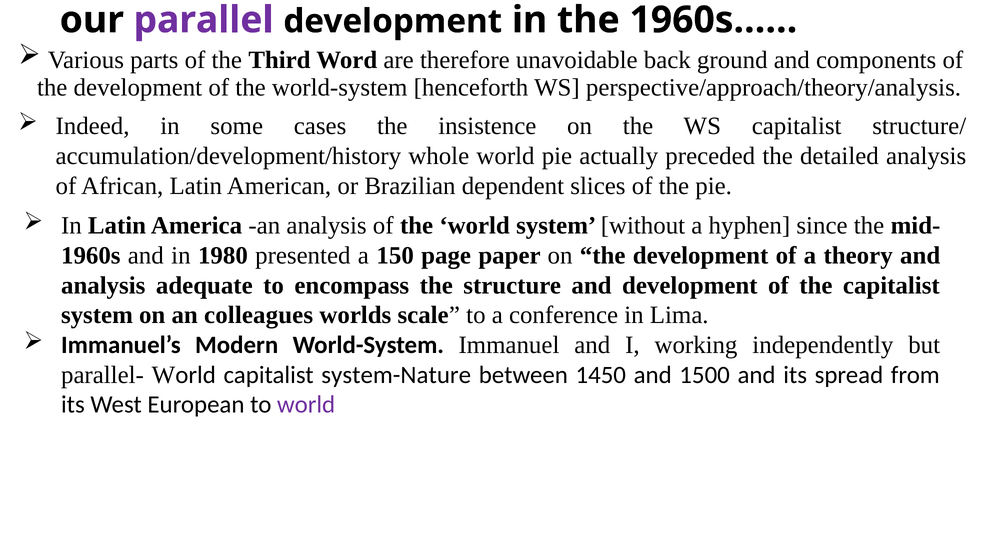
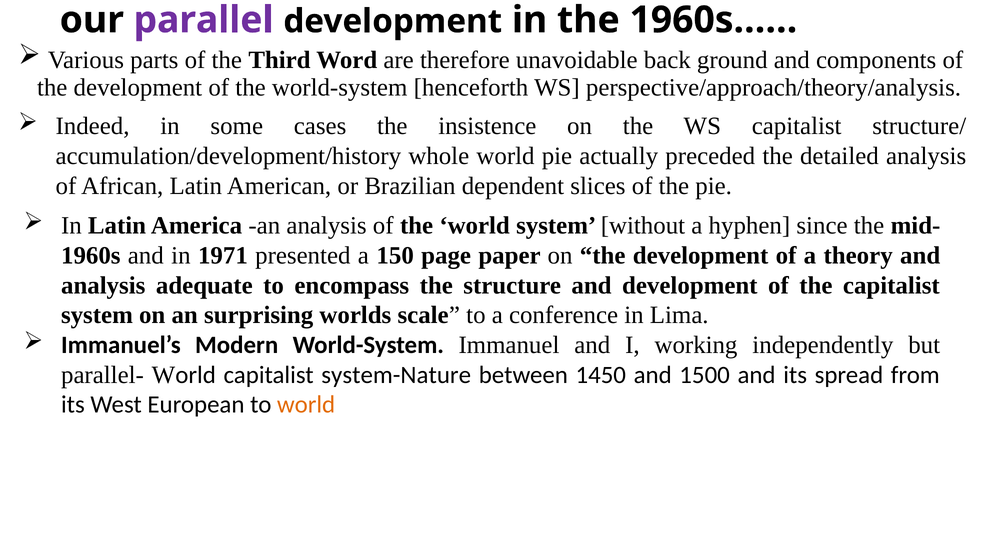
1980: 1980 -> 1971
colleagues: colleagues -> surprising
world at (306, 405) colour: purple -> orange
